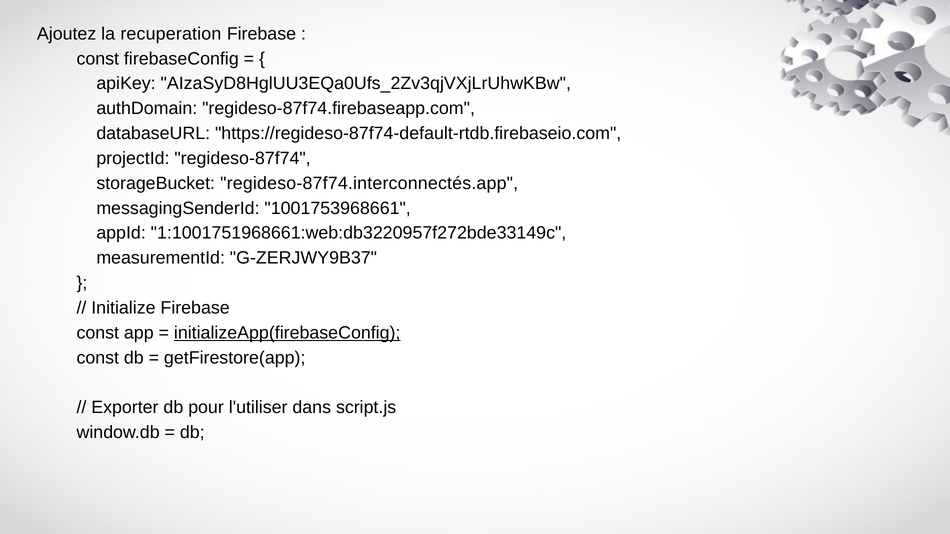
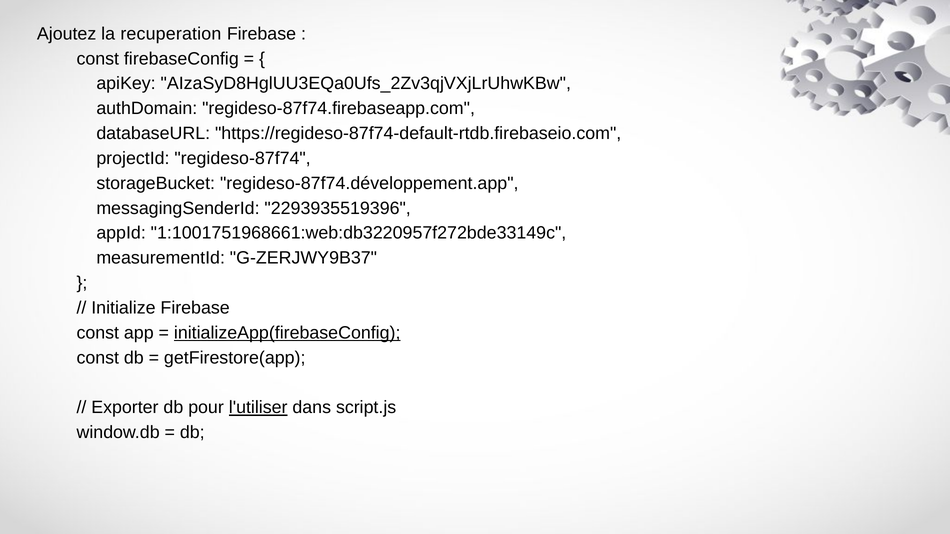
regideso-87f74.interconnectés.app: regideso-87f74.interconnectés.app -> regideso-87f74.développement.app
1001753968661: 1001753968661 -> 2293935519396
l'utiliser underline: none -> present
